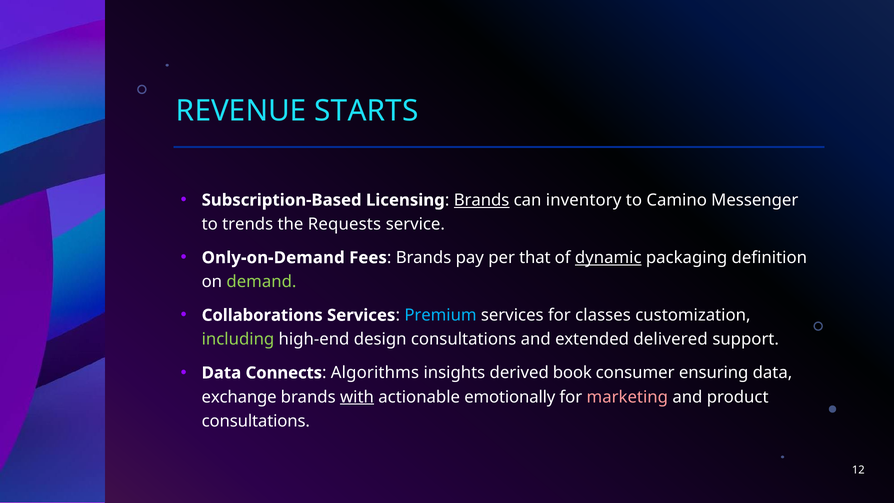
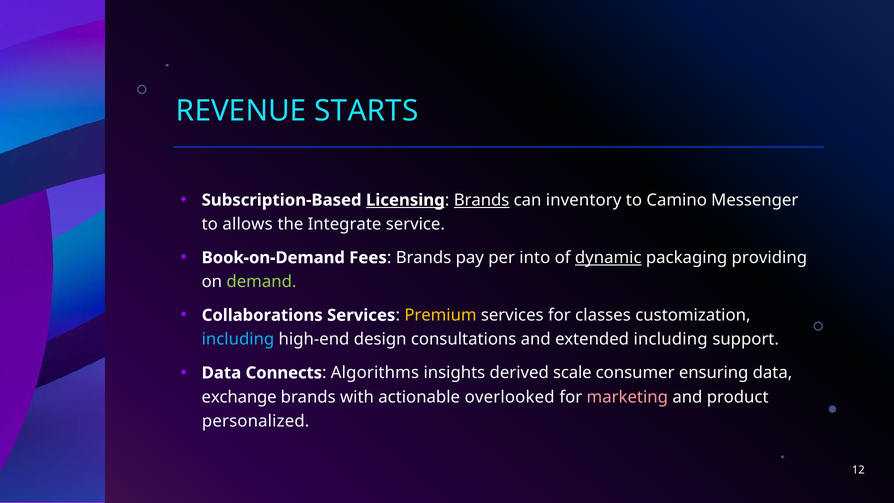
Licensing underline: none -> present
trends: trends -> allows
Requests: Requests -> Integrate
Only-on-Demand: Only-on-Demand -> Book-on-Demand
that: that -> into
definition: definition -> providing
Premium colour: light blue -> yellow
including at (238, 339) colour: light green -> light blue
extended delivered: delivered -> including
book: book -> scale
with underline: present -> none
emotionally: emotionally -> overlooked
consultations at (256, 421): consultations -> personalized
